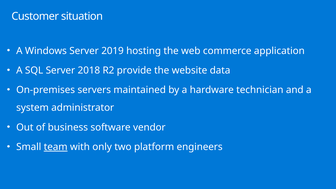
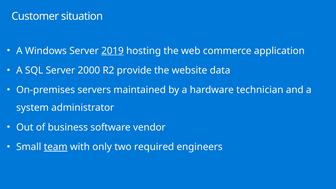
2019 underline: none -> present
2018: 2018 -> 2000
platform: platform -> required
